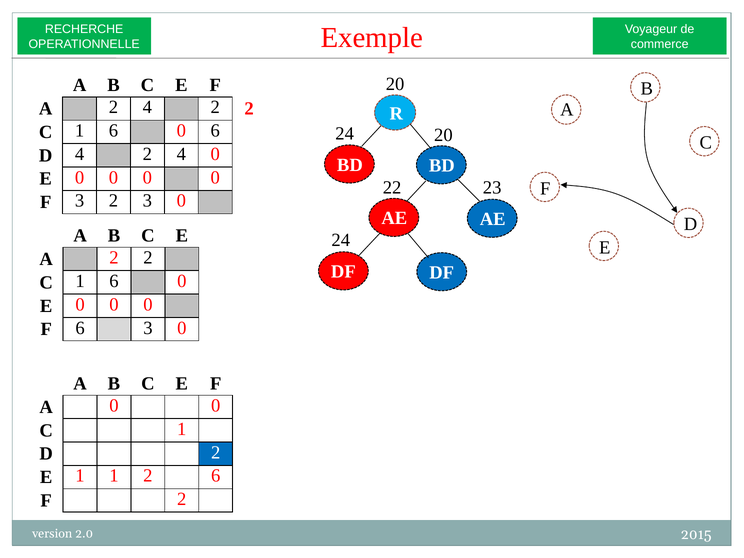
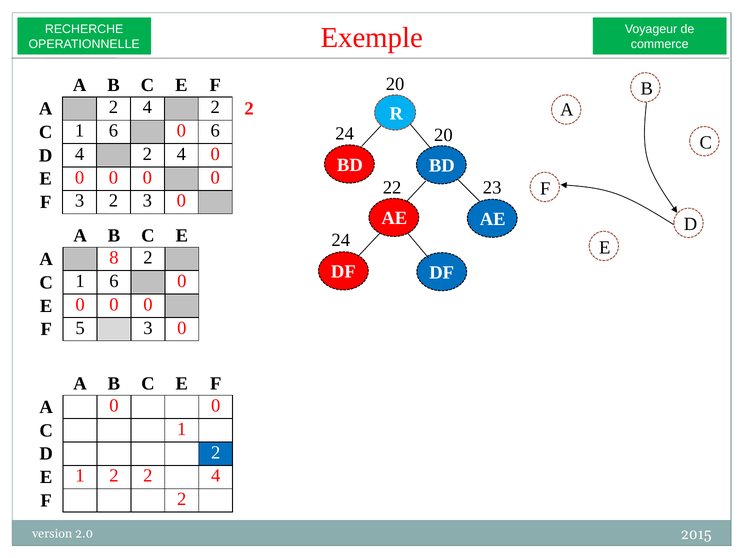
2 at (114, 258): 2 -> 8
F 6: 6 -> 5
1 1: 1 -> 2
6 at (216, 476): 6 -> 4
